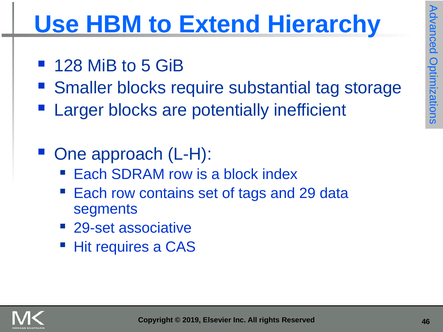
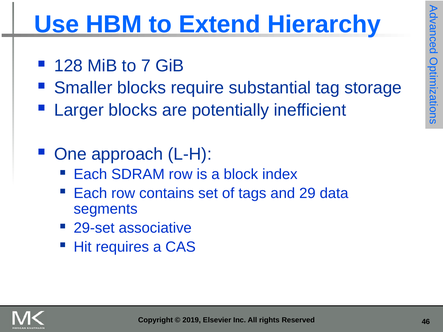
5: 5 -> 7
